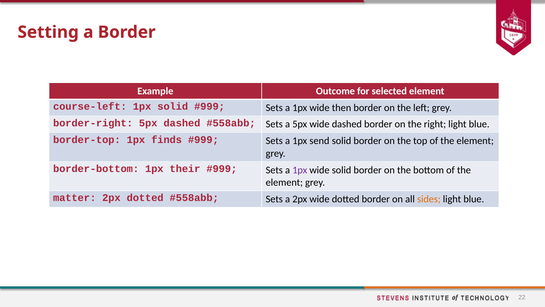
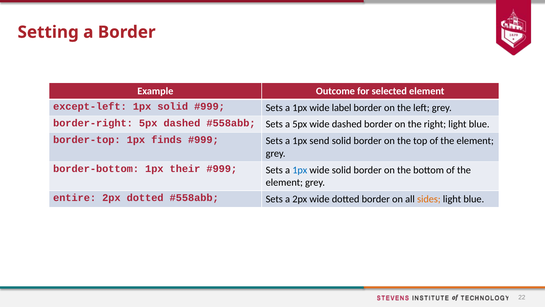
course-left: course-left -> except-left
then: then -> label
1px at (300, 170) colour: purple -> blue
matter: matter -> entire
